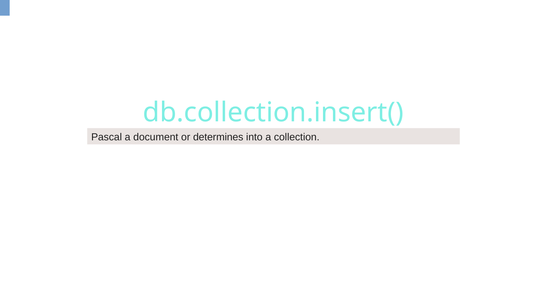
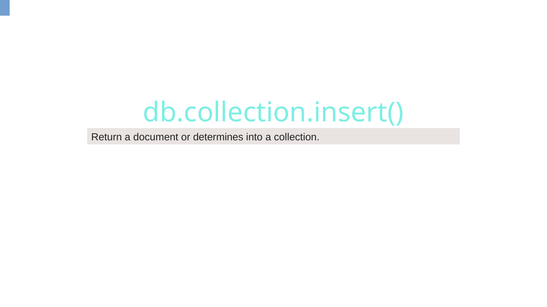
Pascal: Pascal -> Return
